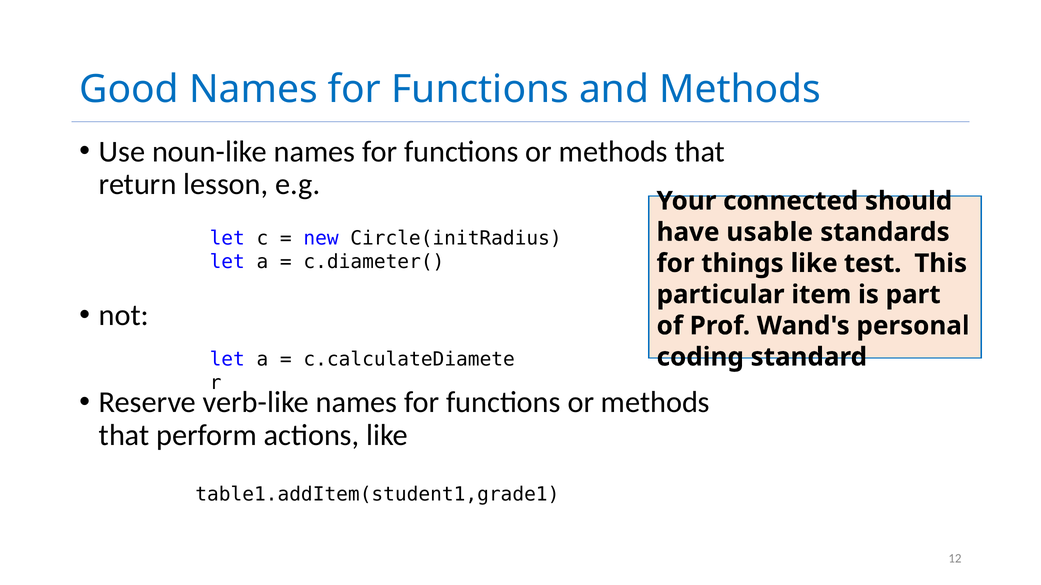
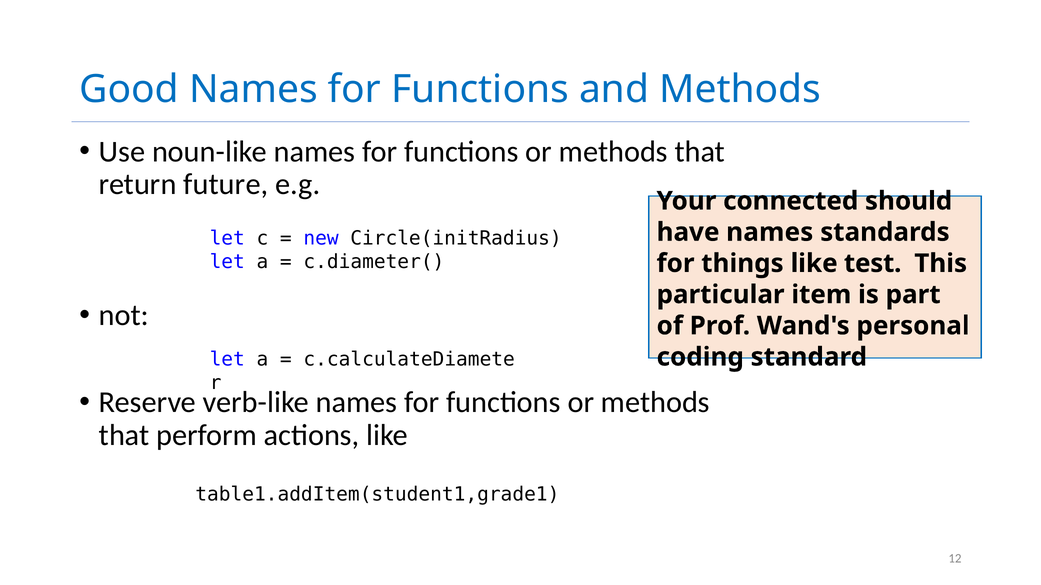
lesson: lesson -> future
have usable: usable -> names
